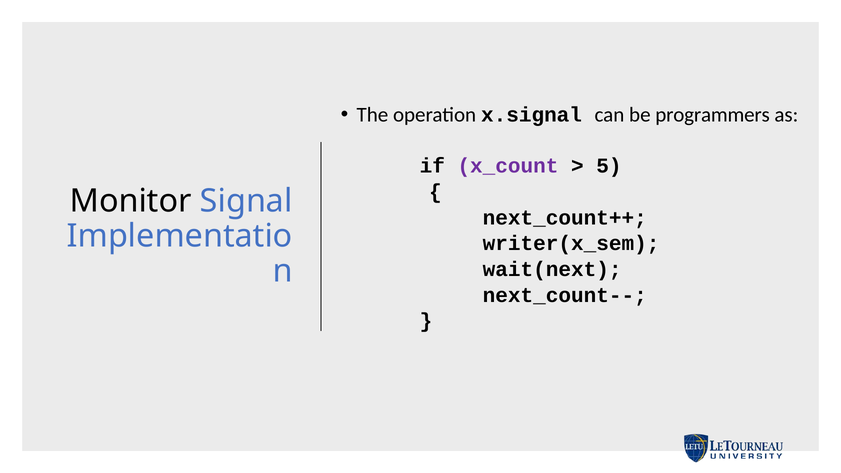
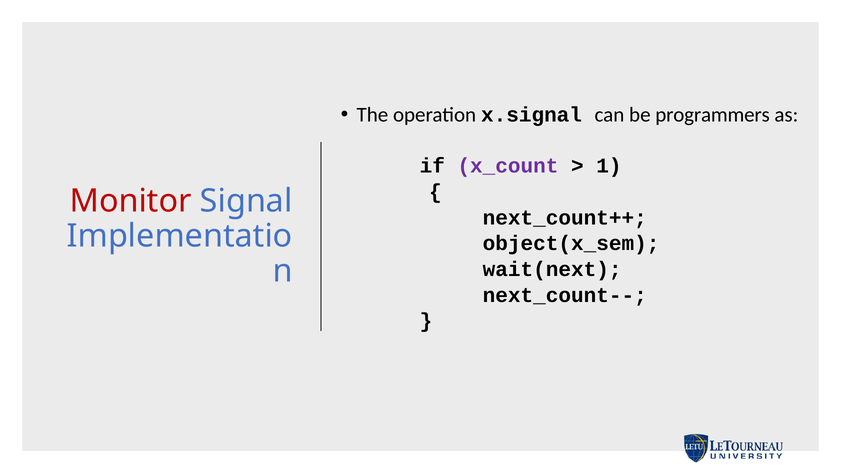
5: 5 -> 1
Monitor colour: black -> red
writer(x_sem: writer(x_sem -> object(x_sem
